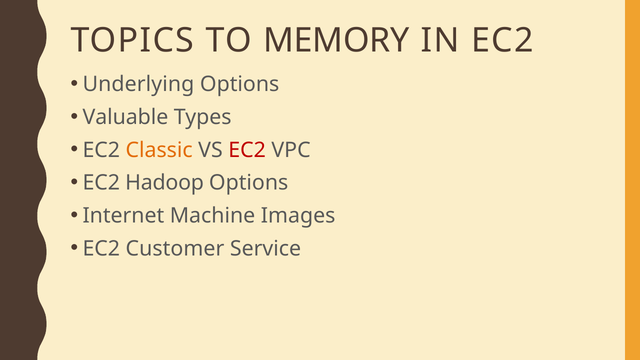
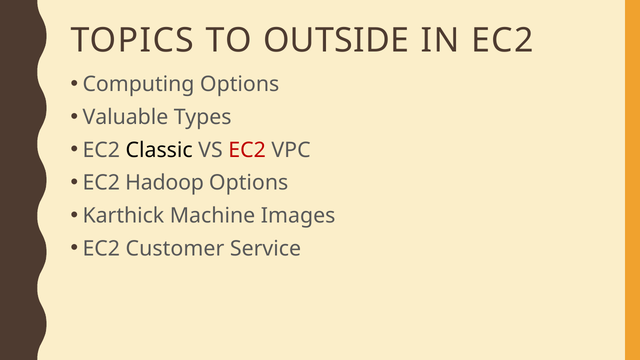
MEMORY: MEMORY -> OUTSIDE
Underlying: Underlying -> Computing
Classic colour: orange -> black
Internet: Internet -> Karthick
